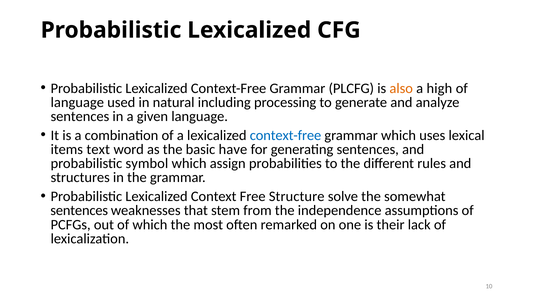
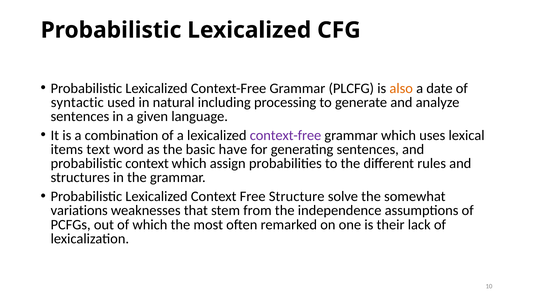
high: high -> date
language at (77, 102): language -> syntactic
context-free at (285, 135) colour: blue -> purple
probabilistic symbol: symbol -> context
sentences at (79, 210): sentences -> variations
